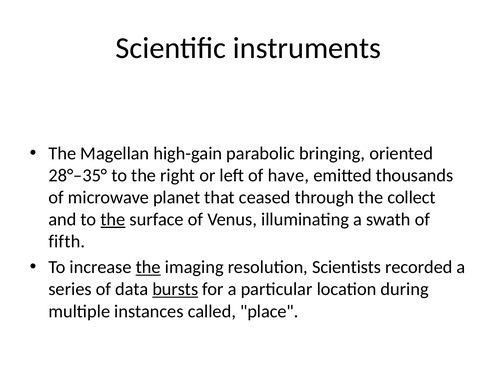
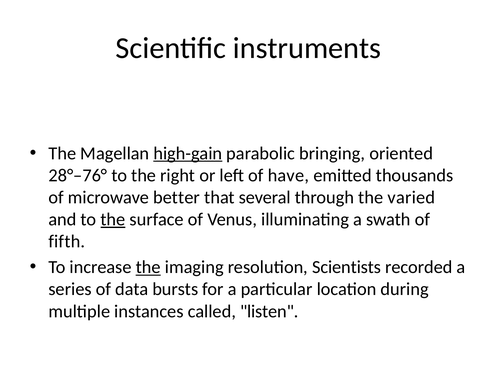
high-gain underline: none -> present
28°–35°: 28°–35° -> 28°–76°
planet: planet -> better
ceased: ceased -> several
collect: collect -> varied
bursts underline: present -> none
place: place -> listen
